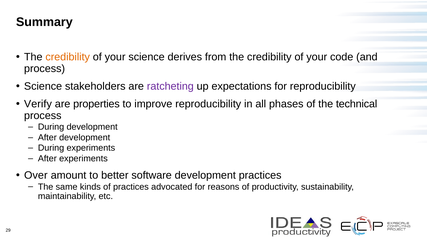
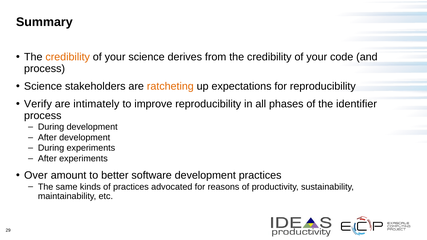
ratcheting colour: purple -> orange
properties: properties -> intimately
technical: technical -> identifier
